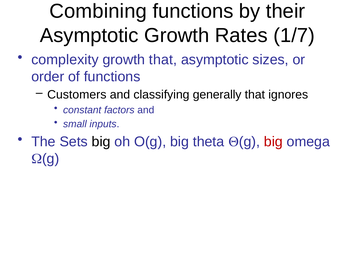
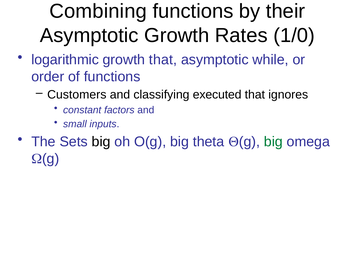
1/7: 1/7 -> 1/0
complexity: complexity -> logarithmic
sizes: sizes -> while
generally: generally -> executed
big at (273, 142) colour: red -> green
